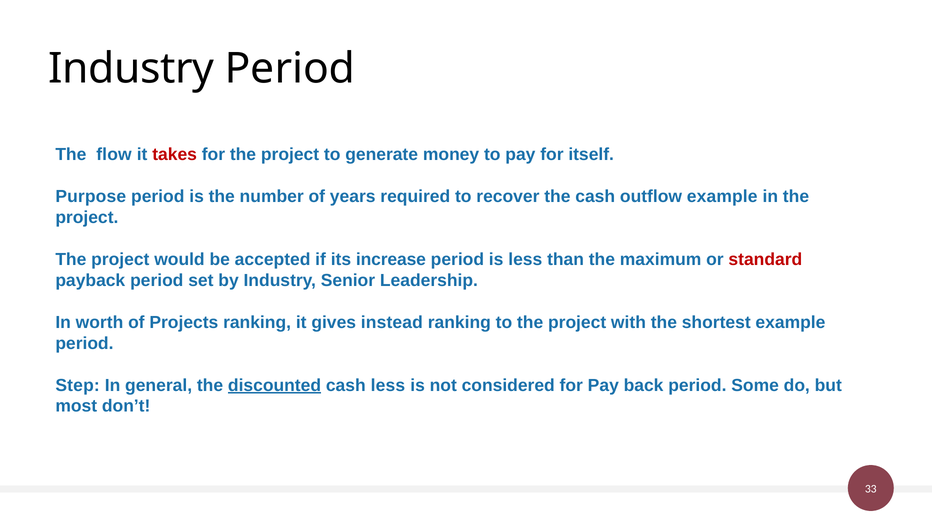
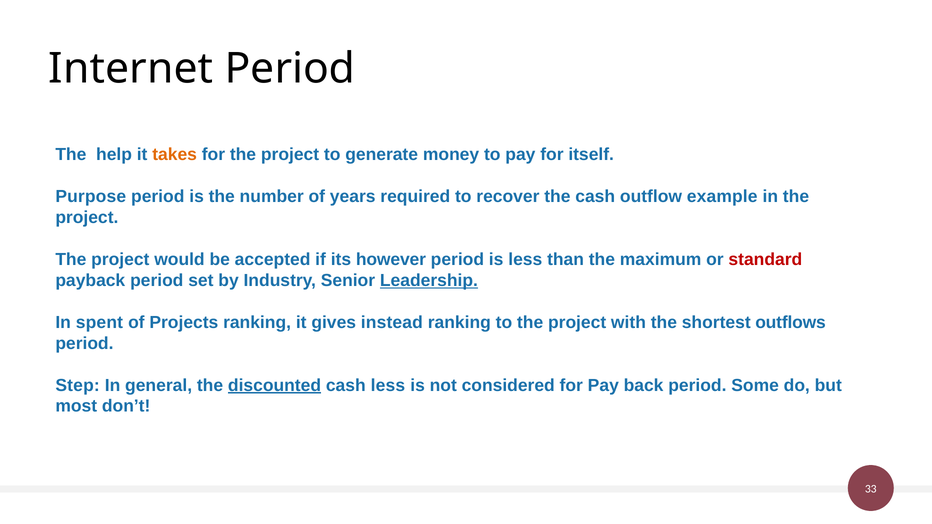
Industry at (131, 69): Industry -> Internet
flow: flow -> help
takes colour: red -> orange
increase: increase -> however
Leadership underline: none -> present
worth: worth -> spent
shortest example: example -> outflows
